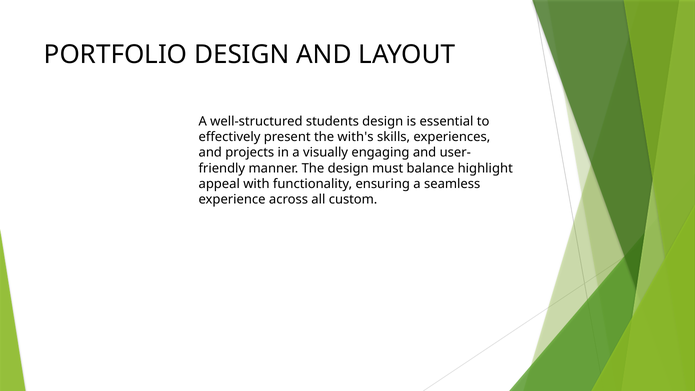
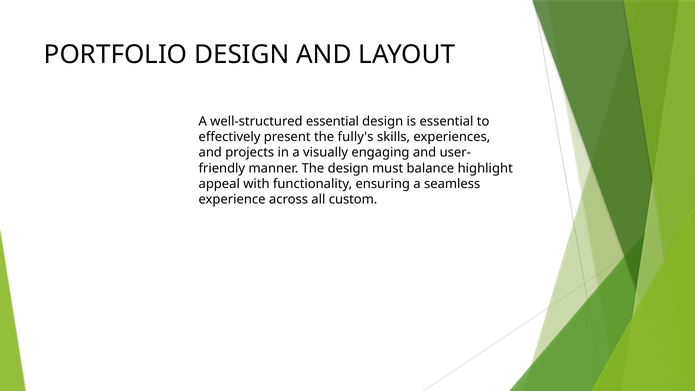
well-structured students: students -> essential
with's: with's -> fully's
